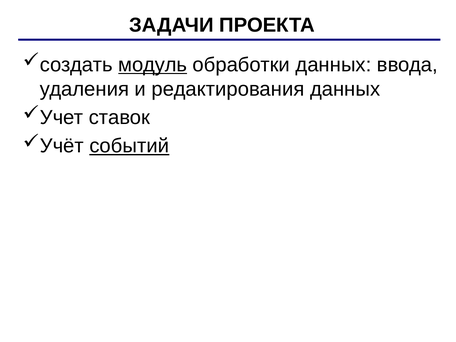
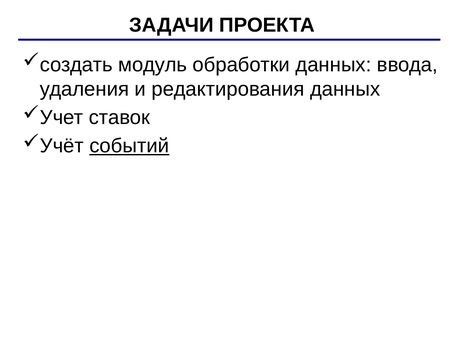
модуль underline: present -> none
